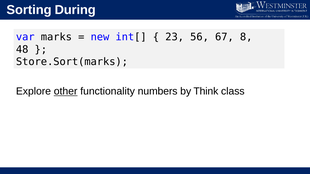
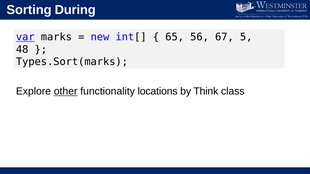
var underline: none -> present
23: 23 -> 65
8: 8 -> 5
Store.Sort(marks: Store.Sort(marks -> Types.Sort(marks
numbers: numbers -> locations
